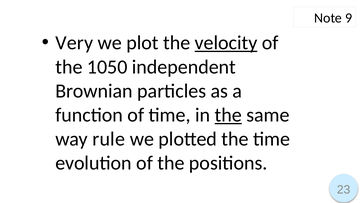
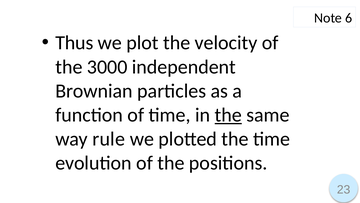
9: 9 -> 6
Very: Very -> Thus
velocity underline: present -> none
1050: 1050 -> 3000
